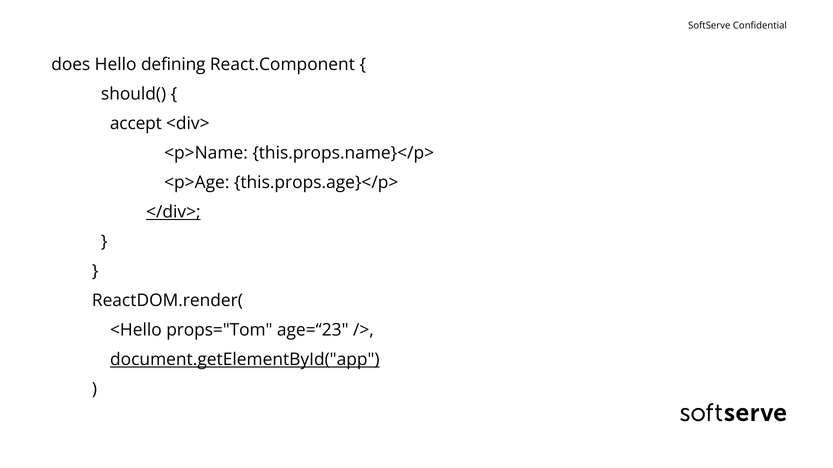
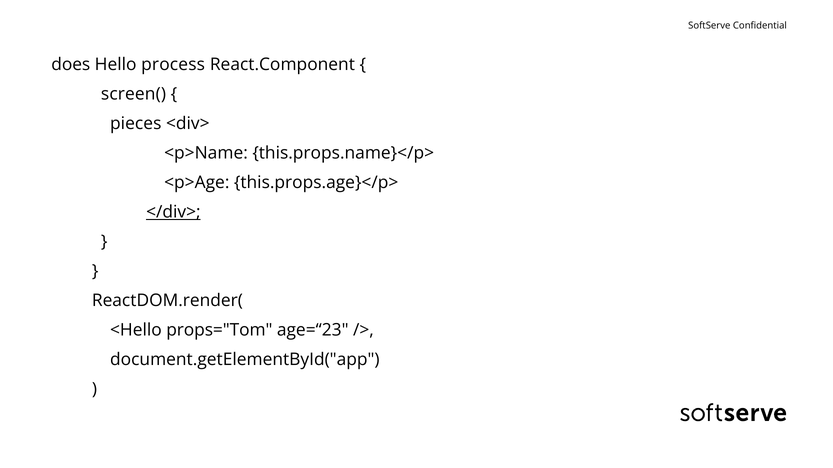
defining: defining -> process
should(: should( -> screen(
accept: accept -> pieces
document.getElementById("app underline: present -> none
